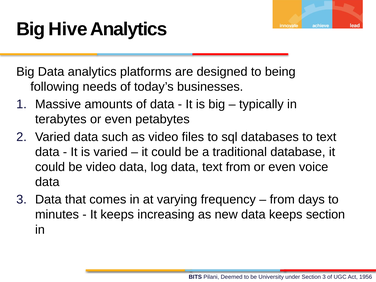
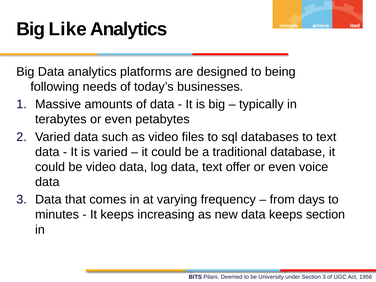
Hive: Hive -> Like
text from: from -> offer
